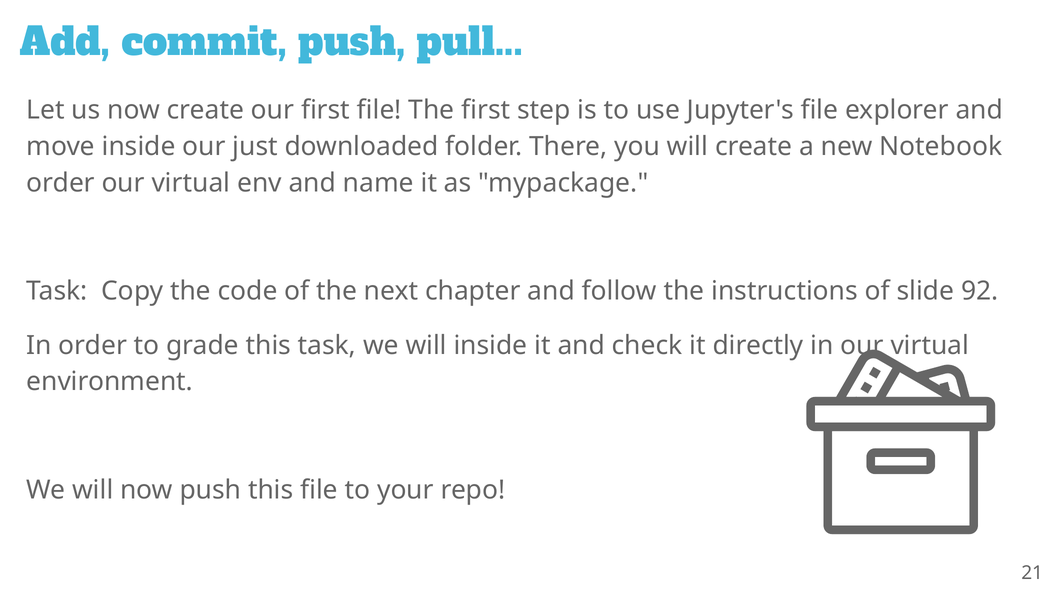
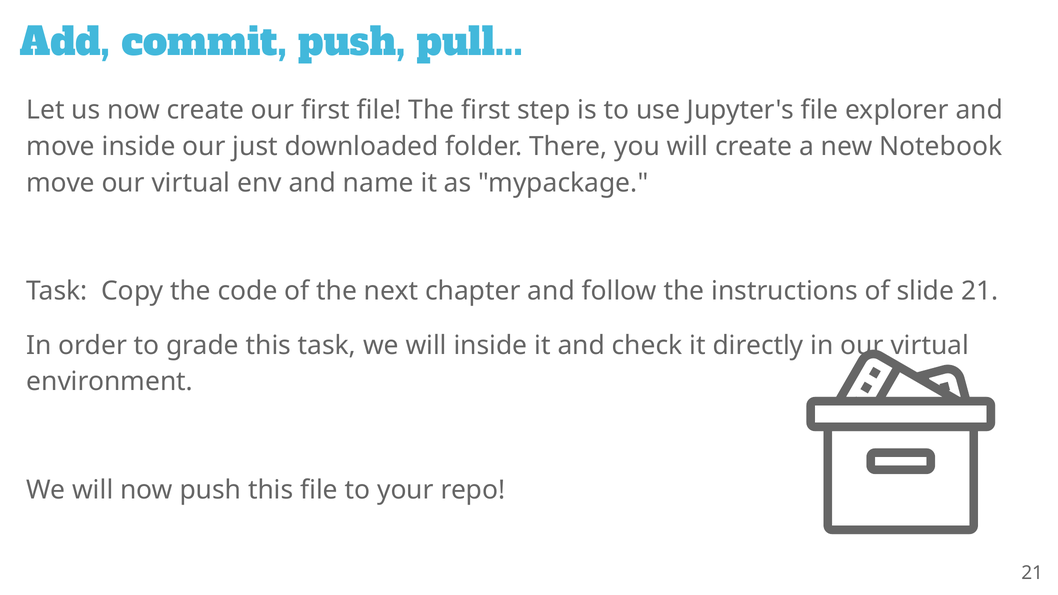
order at (61, 183): order -> move
slide 92: 92 -> 21
